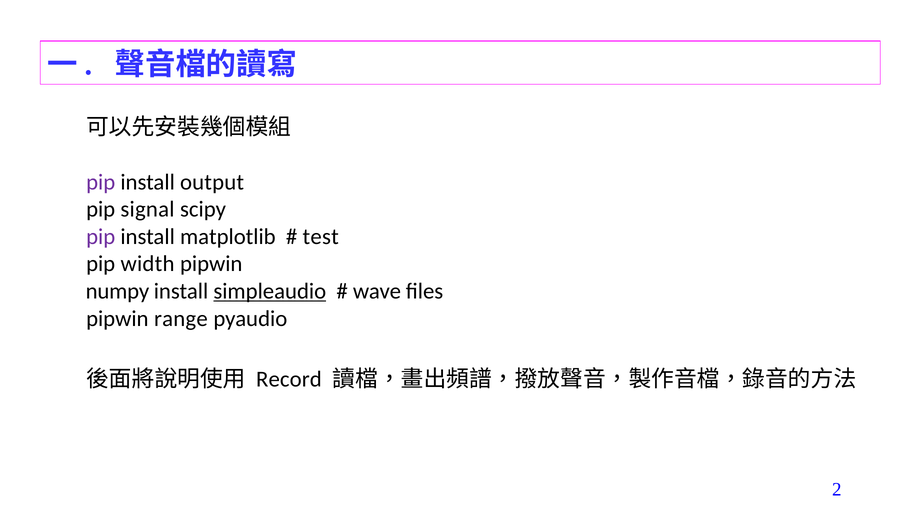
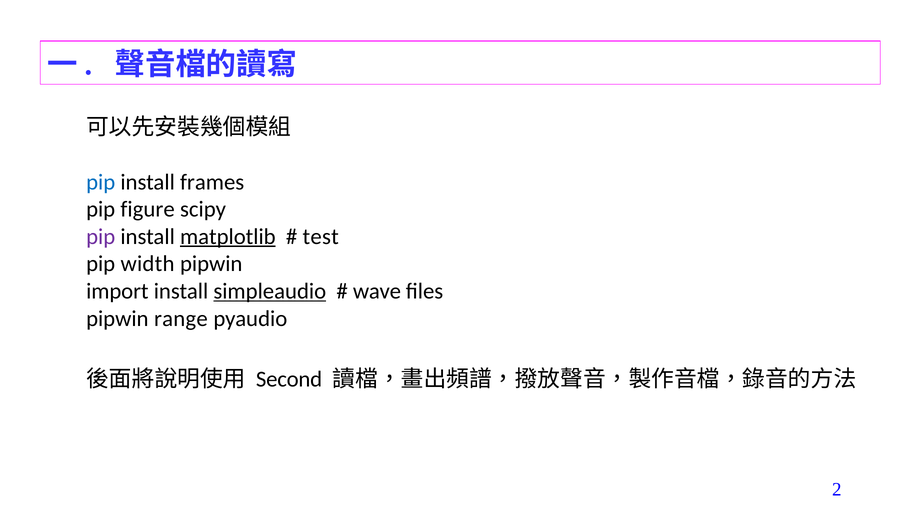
pip at (101, 182) colour: purple -> blue
output: output -> frames
signal: signal -> figure
matplotlib underline: none -> present
numpy: numpy -> import
Record: Record -> Second
